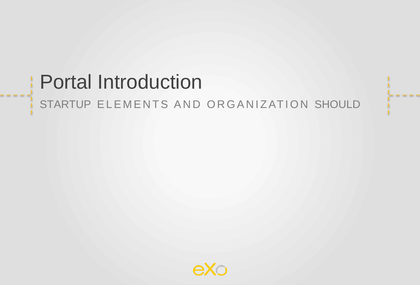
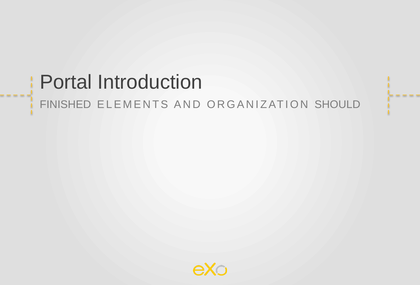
STARTUP: STARTUP -> FINISHED
